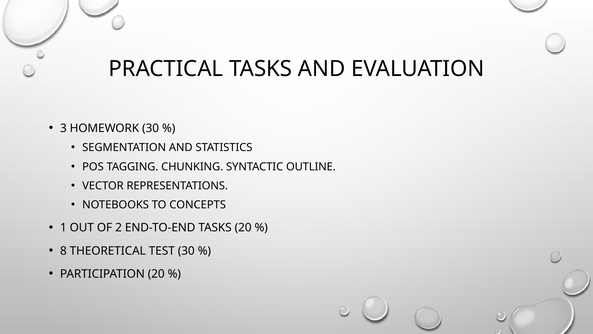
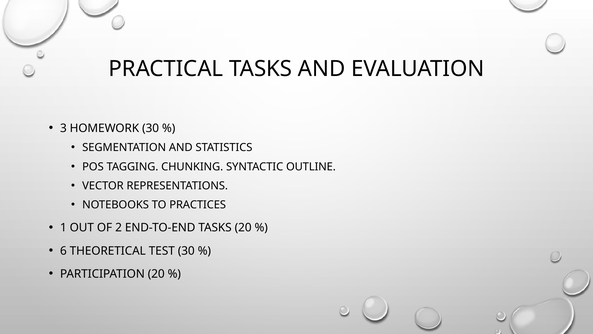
CONCEPTS: CONCEPTS -> PRACTICES
8: 8 -> 6
